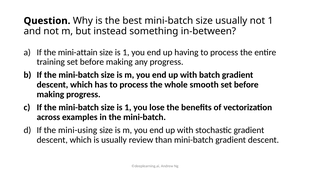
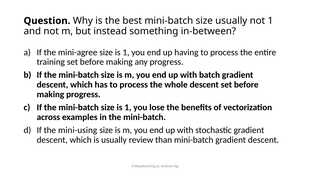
mini-attain: mini-attain -> mini-agree
whole smooth: smooth -> descent
